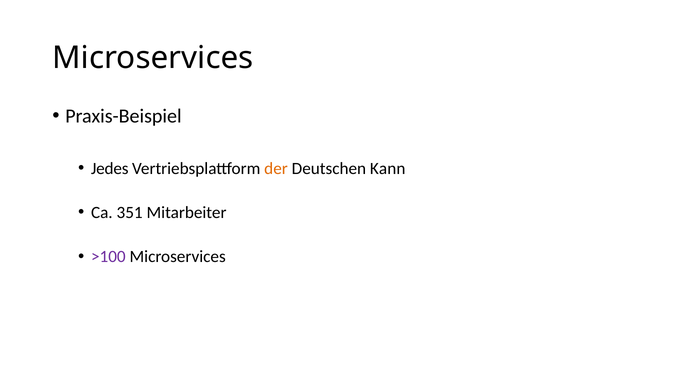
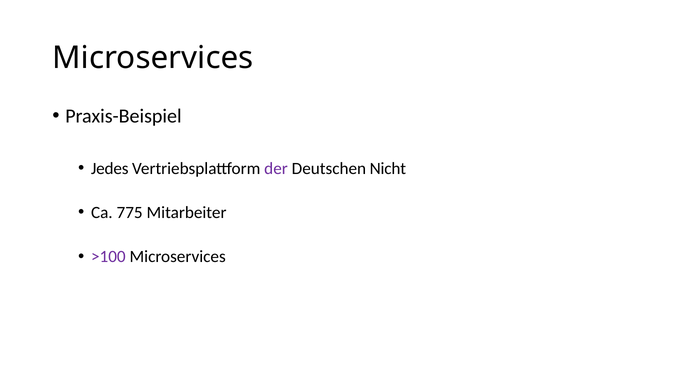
der colour: orange -> purple
Kann: Kann -> Nicht
351: 351 -> 775
